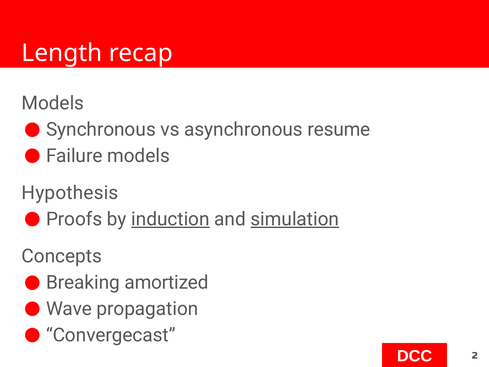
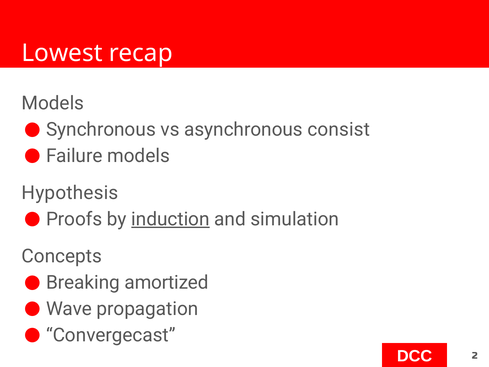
Length: Length -> Lowest
resume: resume -> consist
simulation underline: present -> none
